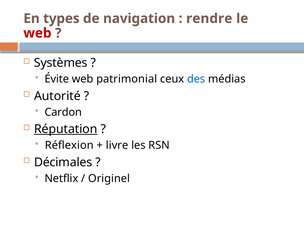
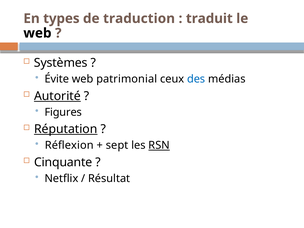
navigation: navigation -> traduction
rendre: rendre -> traduit
web at (37, 33) colour: red -> black
Autorité underline: none -> present
Cardon: Cardon -> Figures
livre: livre -> sept
RSN underline: none -> present
Décimales: Décimales -> Cinquante
Originel: Originel -> Résultat
